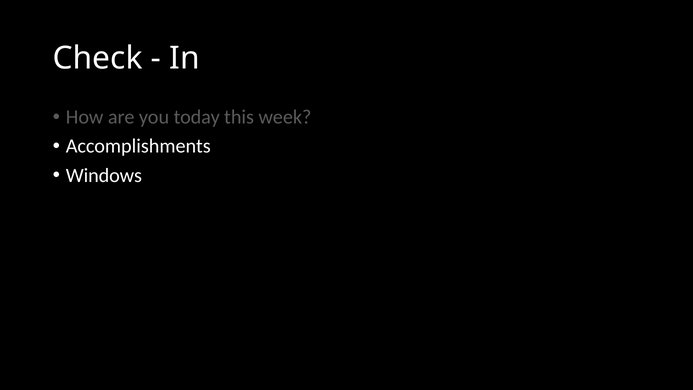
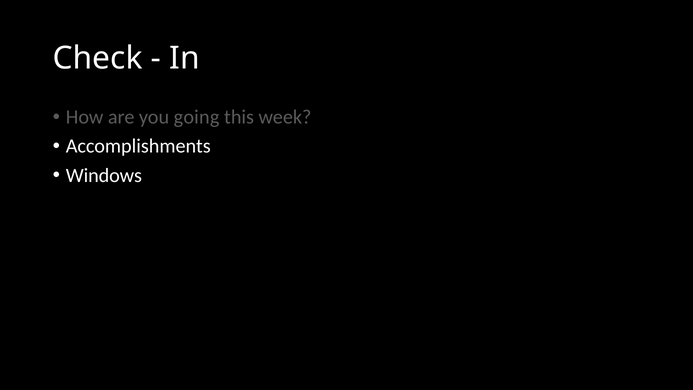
today: today -> going
